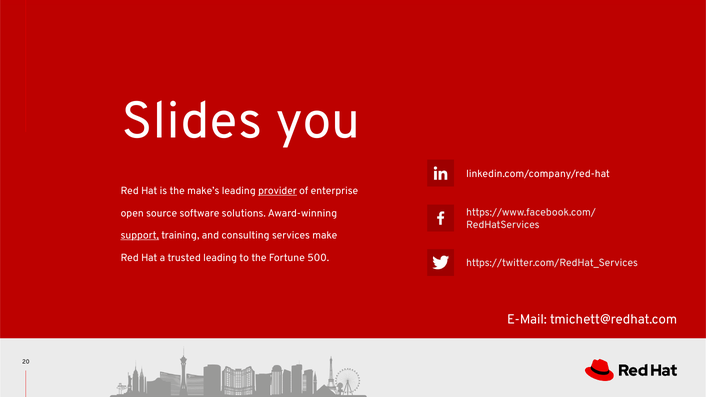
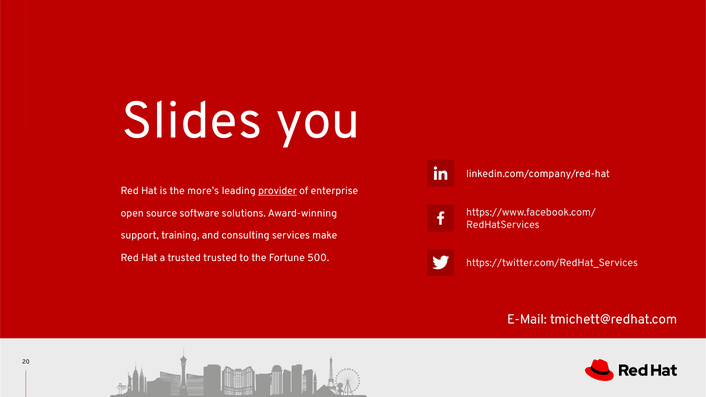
make’s: make’s -> more’s
support underline: present -> none
trusted leading: leading -> trusted
